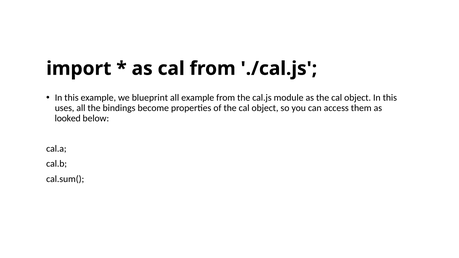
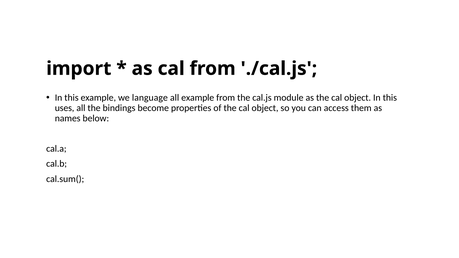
blueprint: blueprint -> language
looked: looked -> names
